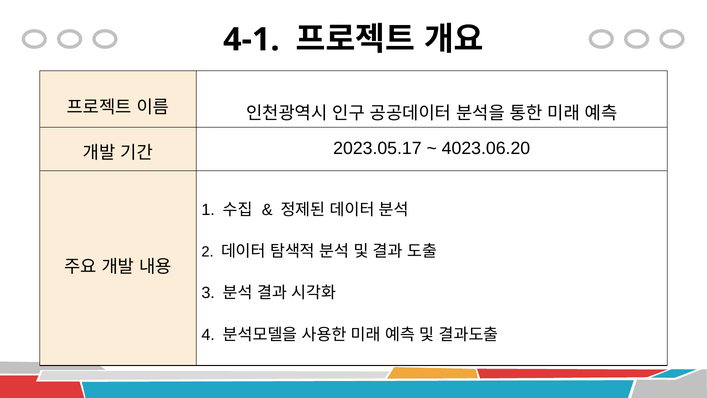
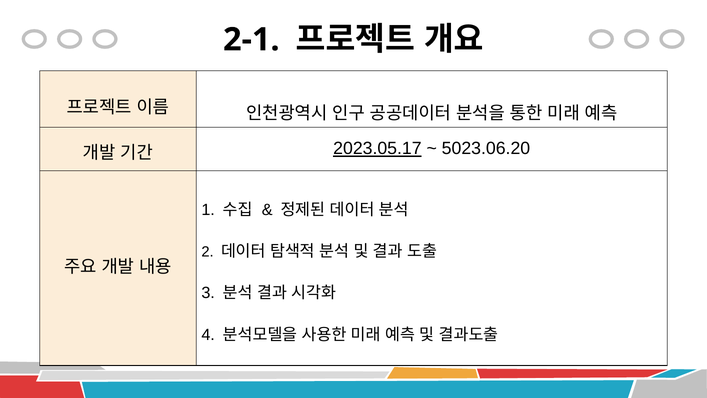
4-1: 4-1 -> 2-1
2023.05.17 underline: none -> present
4023.06.20: 4023.06.20 -> 5023.06.20
